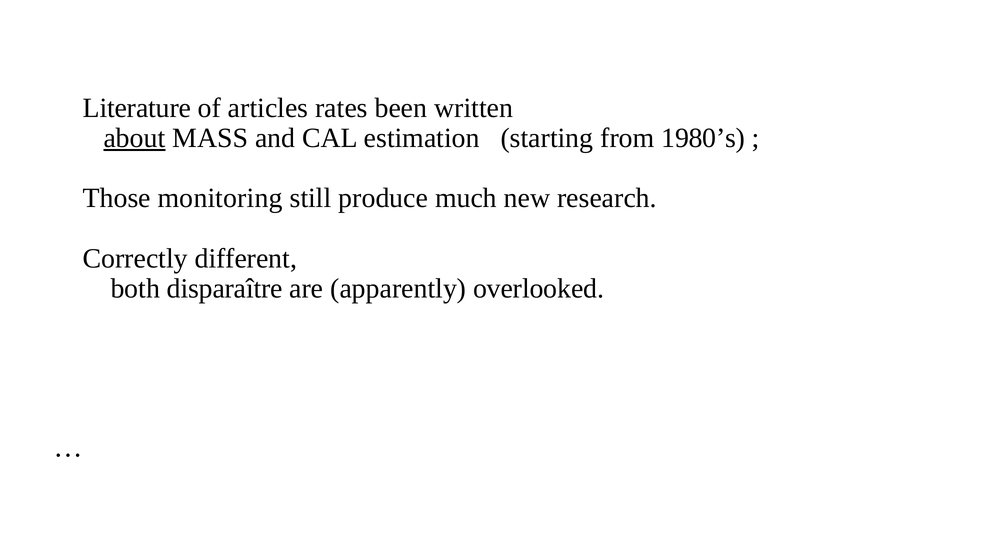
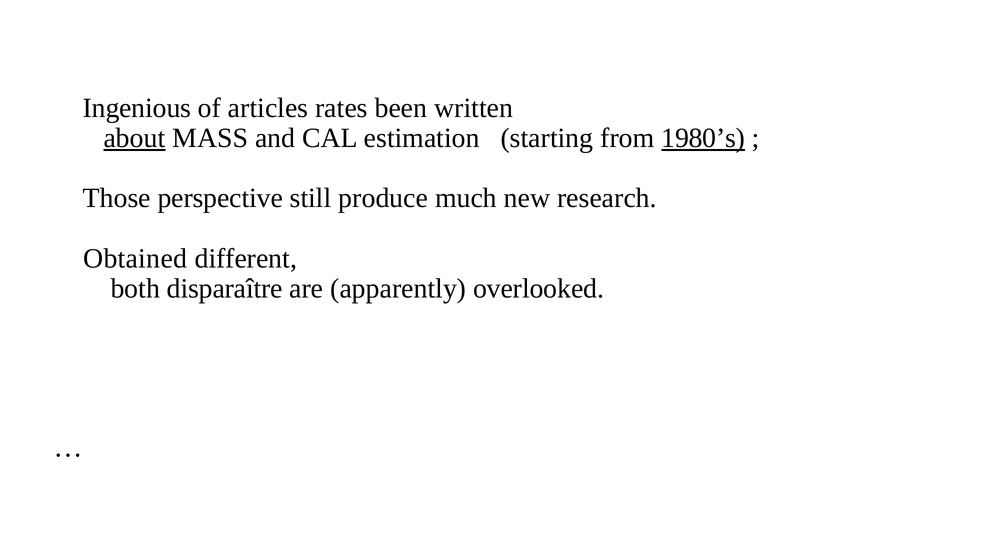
Literature: Literature -> Ingenious
1980’s underline: none -> present
monitoring: monitoring -> perspective
Correctly: Correctly -> Obtained
